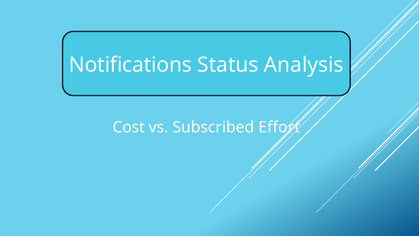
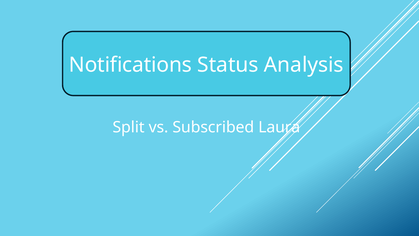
Cost: Cost -> Split
Effort: Effort -> Laura
